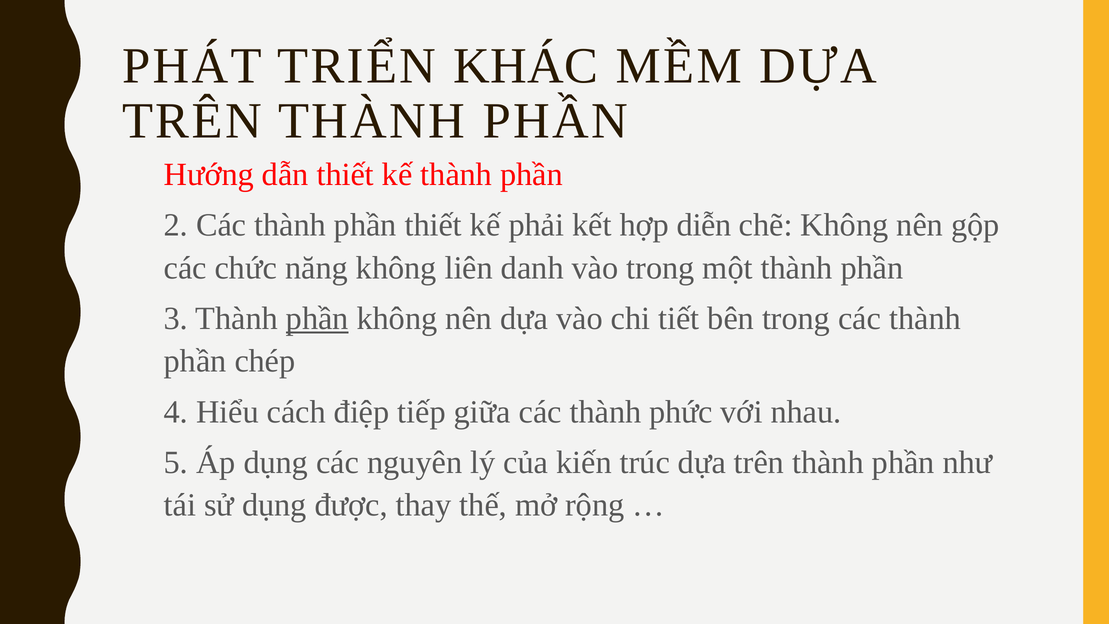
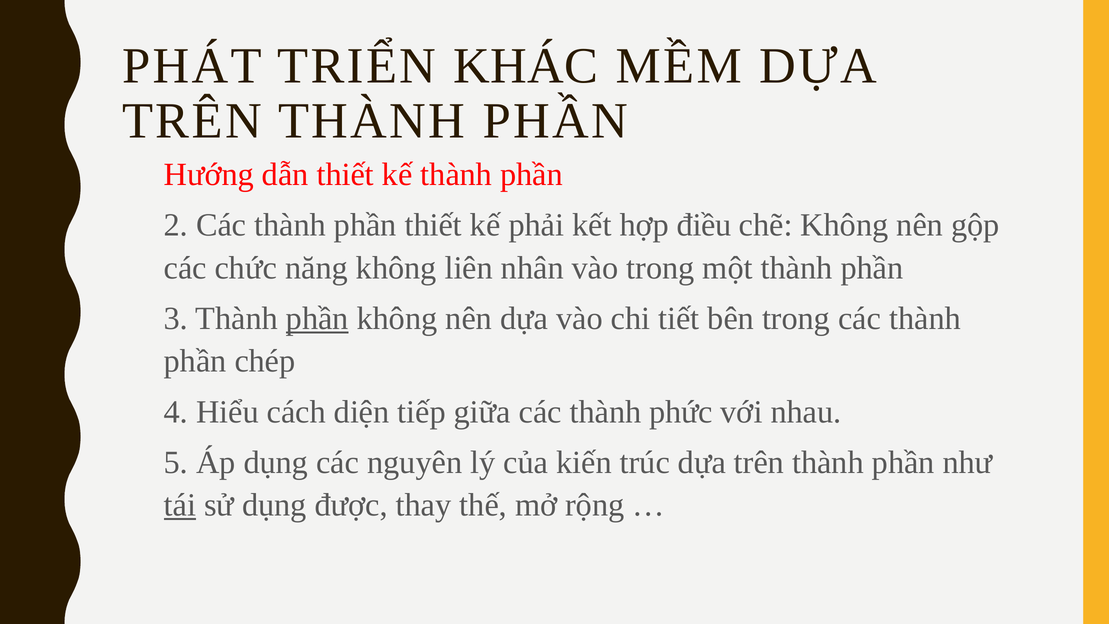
diễn: diễn -> điều
danh: danh -> nhân
điệp: điệp -> diện
tái underline: none -> present
